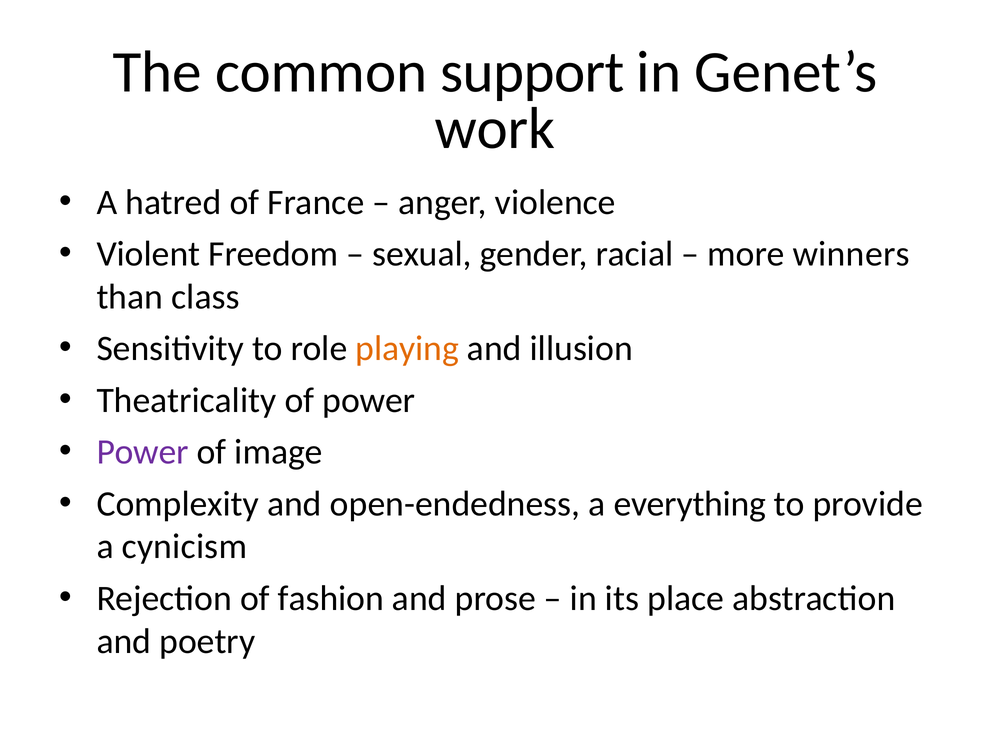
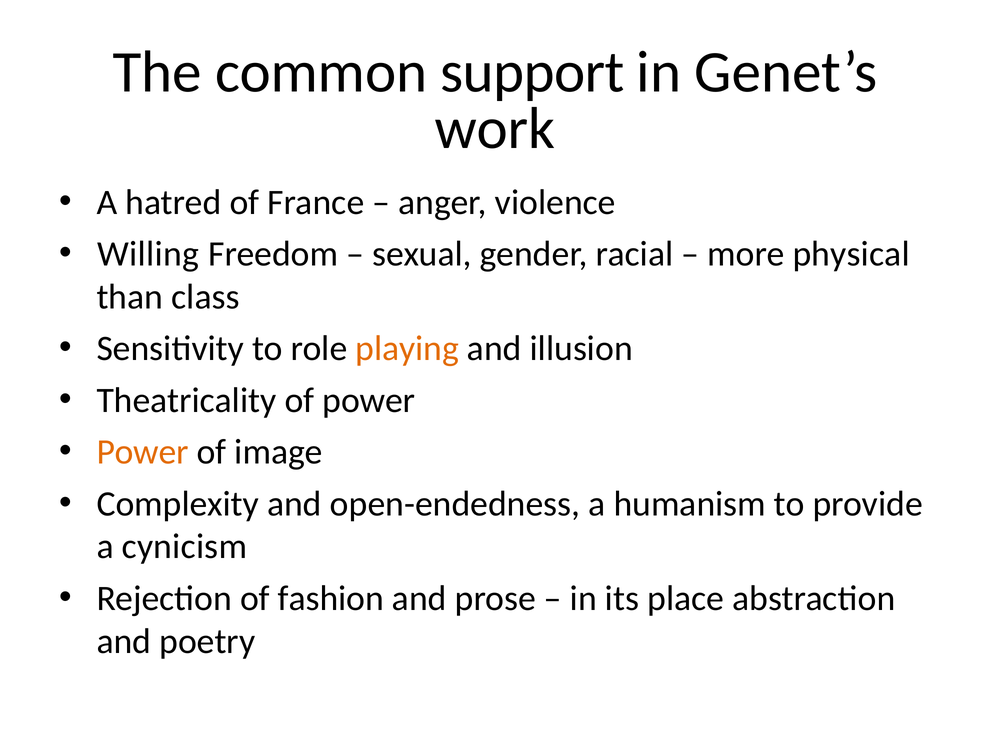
Violent: Violent -> Willing
winners: winners -> physical
Power at (143, 452) colour: purple -> orange
everything: everything -> humanism
